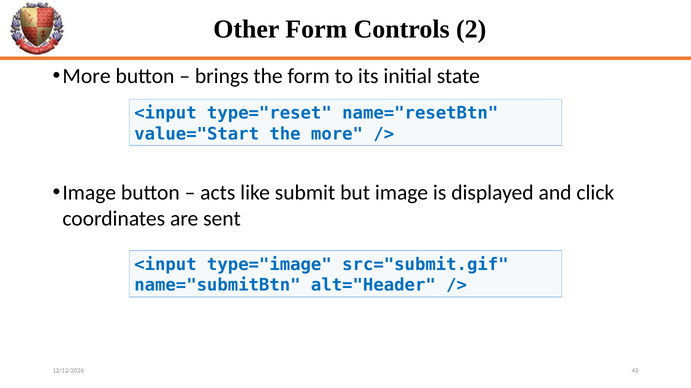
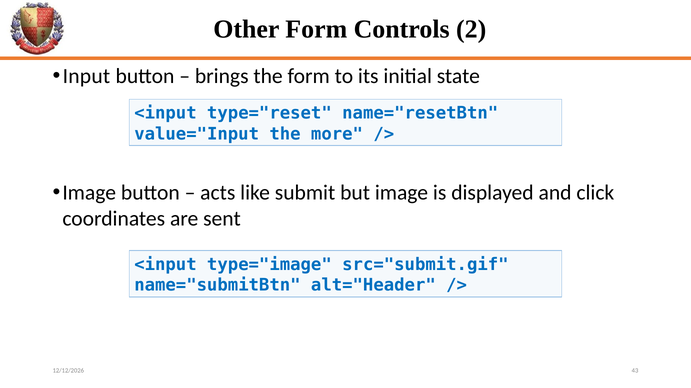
More at (87, 76): More -> Input
value="Start: value="Start -> value="Input
